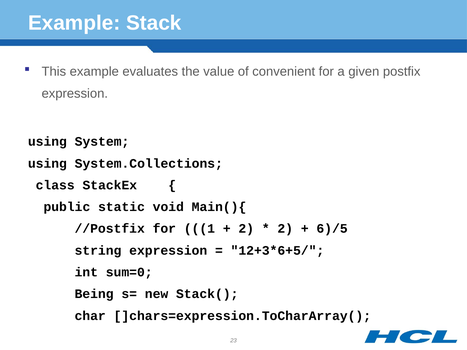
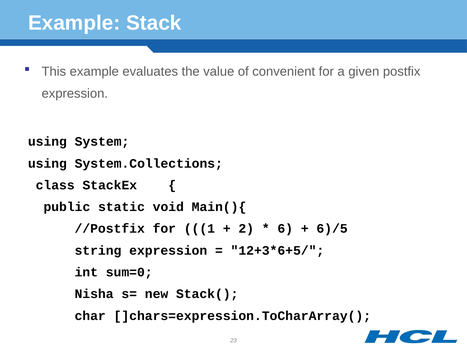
2 at (285, 229): 2 -> 6
Being: Being -> Nisha
